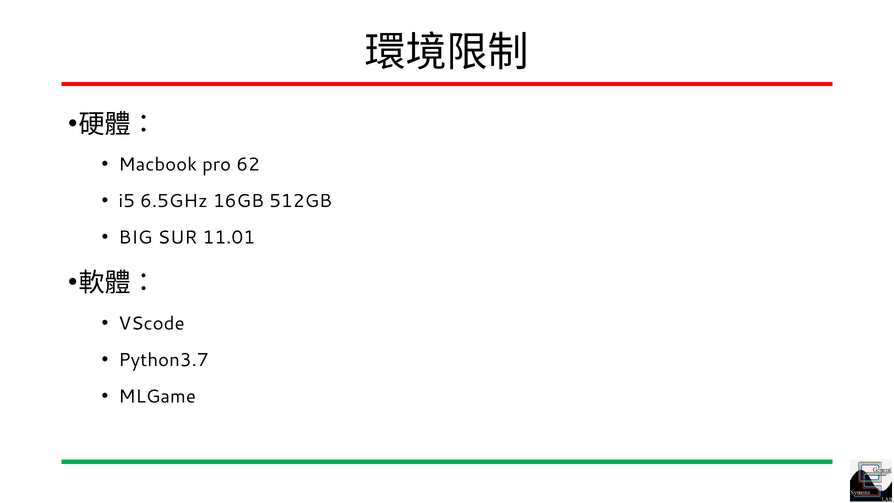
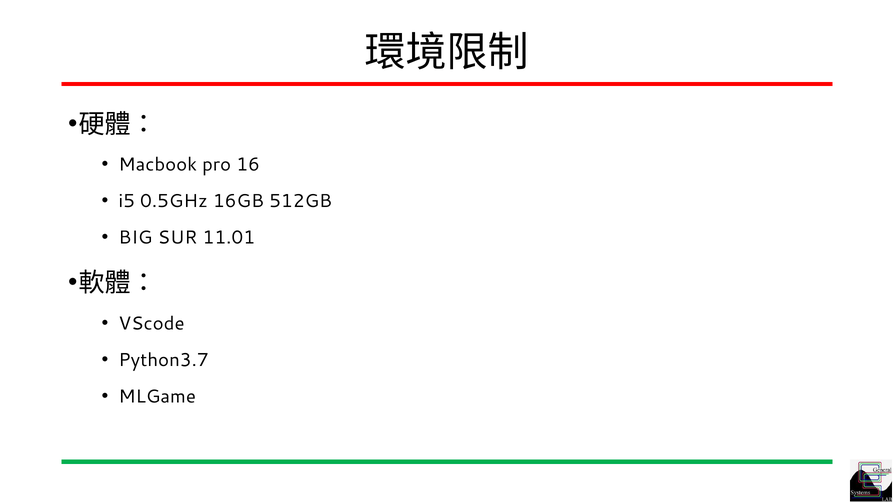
62: 62 -> 16
6.5GHz: 6.5GHz -> 0.5GHz
